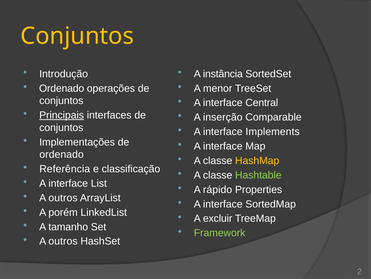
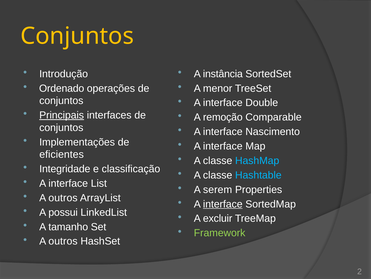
Central: Central -> Double
inserção: inserção -> remoção
Implements: Implements -> Nascimento
ordenado at (62, 154): ordenado -> eficientes
HashMap colour: yellow -> light blue
Referência: Referência -> Integridade
Hashtable colour: light green -> light blue
rápido: rápido -> serem
interface at (223, 204) underline: none -> present
porém: porém -> possui
